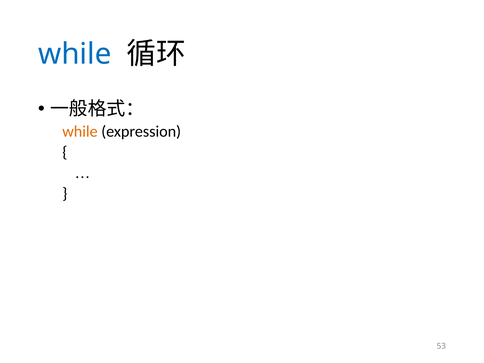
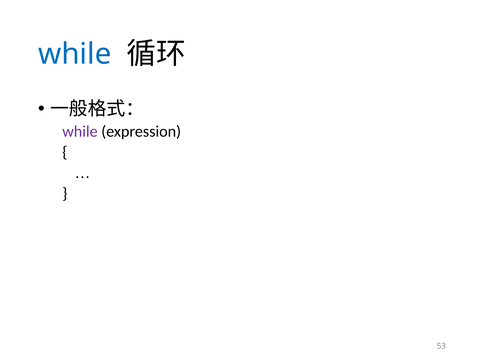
while at (80, 131) colour: orange -> purple
